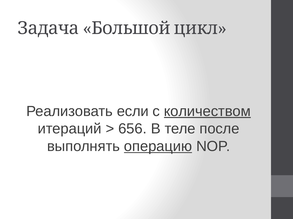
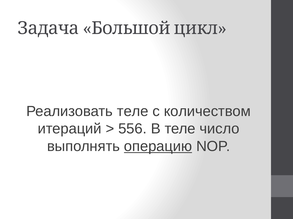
Реализовать если: если -> теле
количеством underline: present -> none
656: 656 -> 556
после: после -> число
